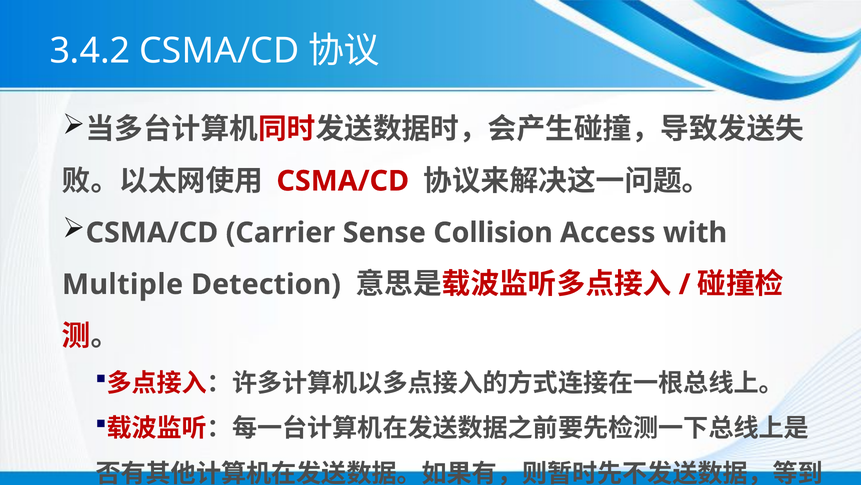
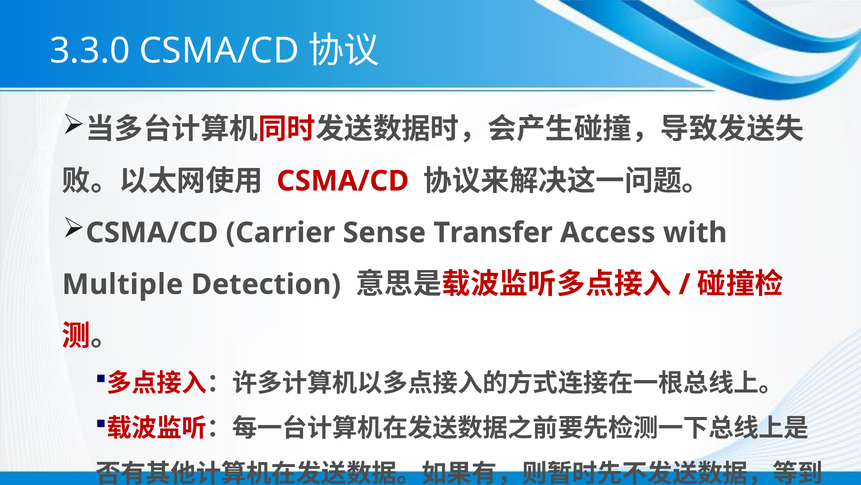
3.4.2: 3.4.2 -> 3.3.0
Collision: Collision -> Transfer
